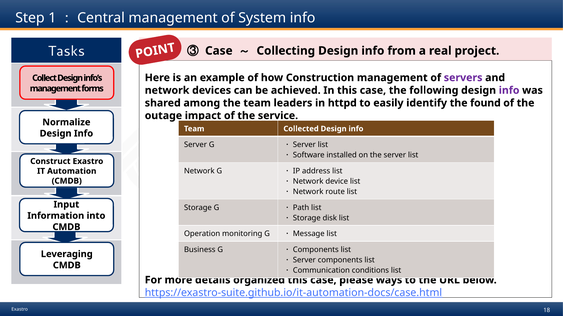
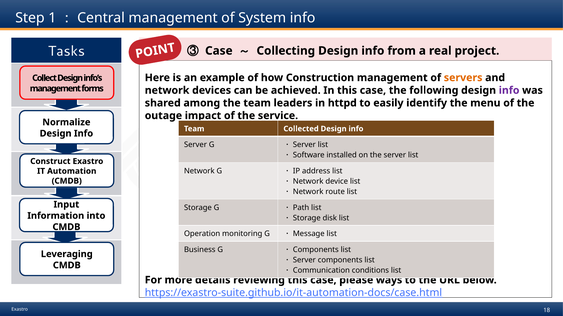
servers colour: purple -> orange
found: found -> menu
organized: organized -> reviewing
